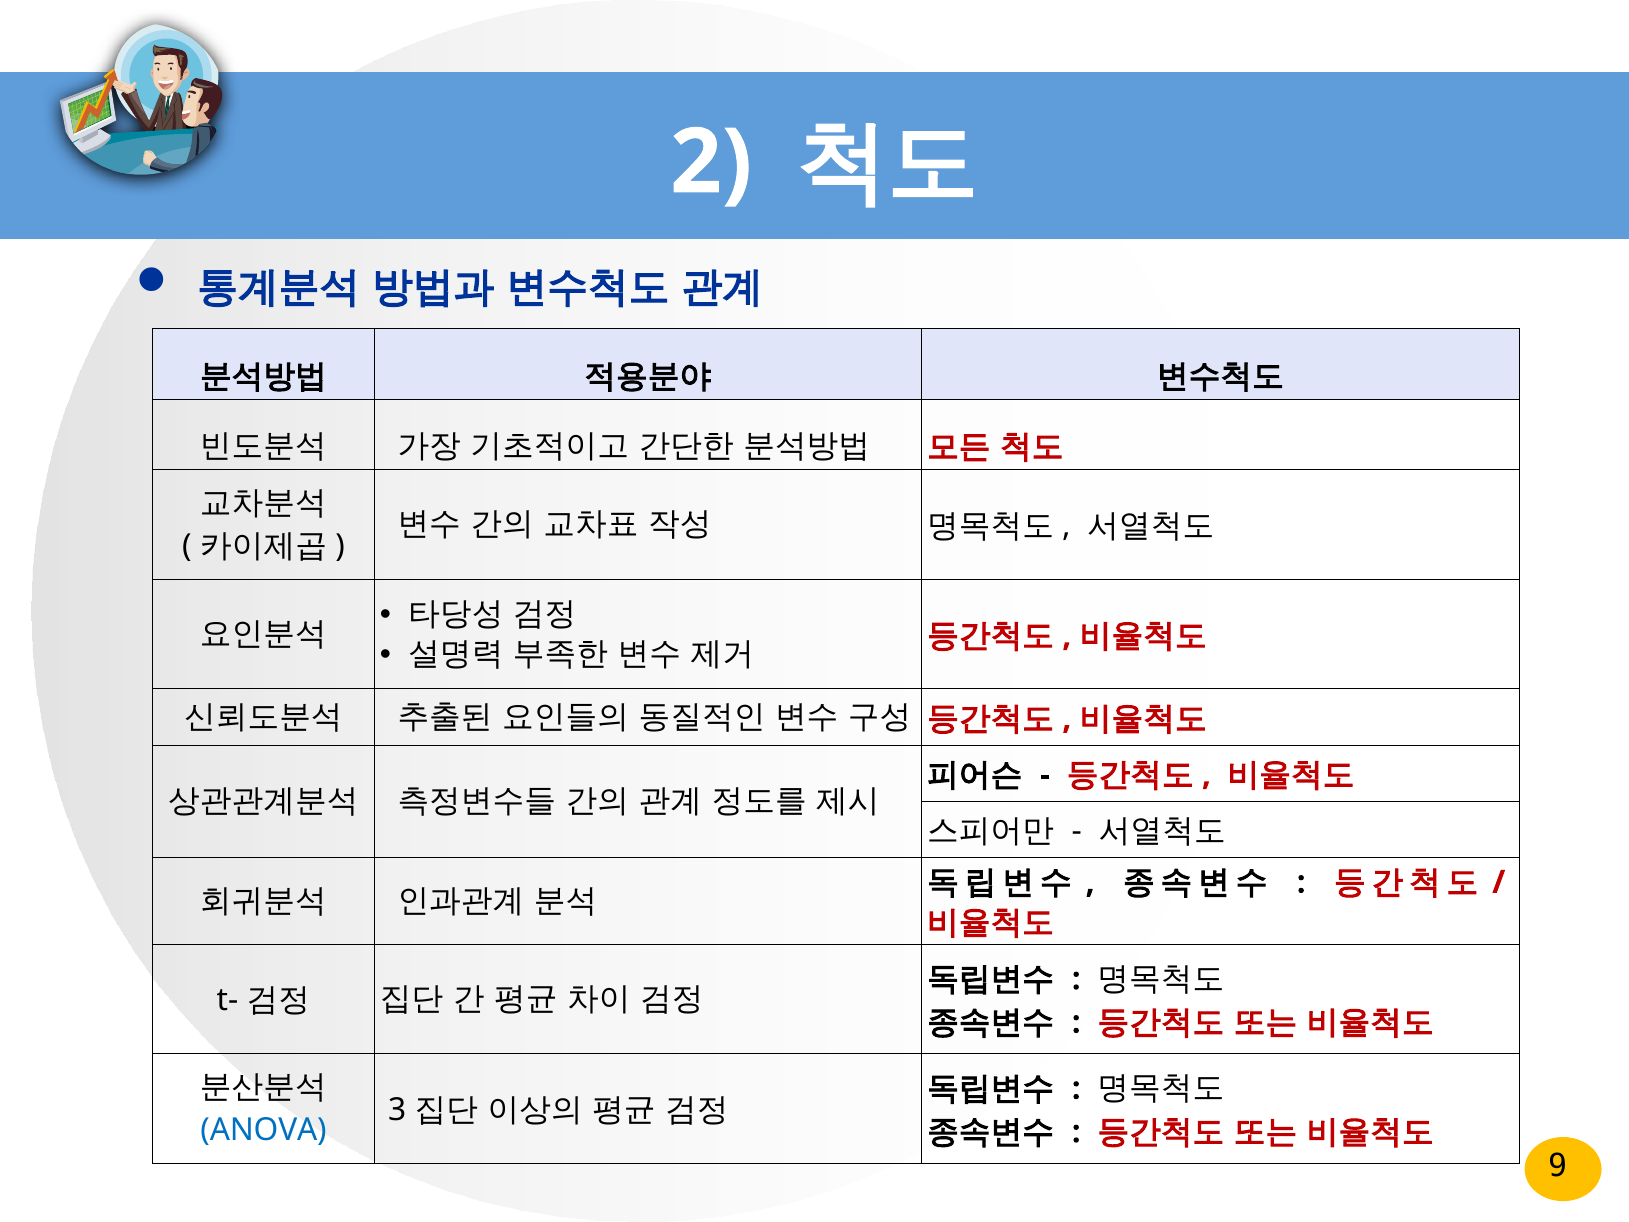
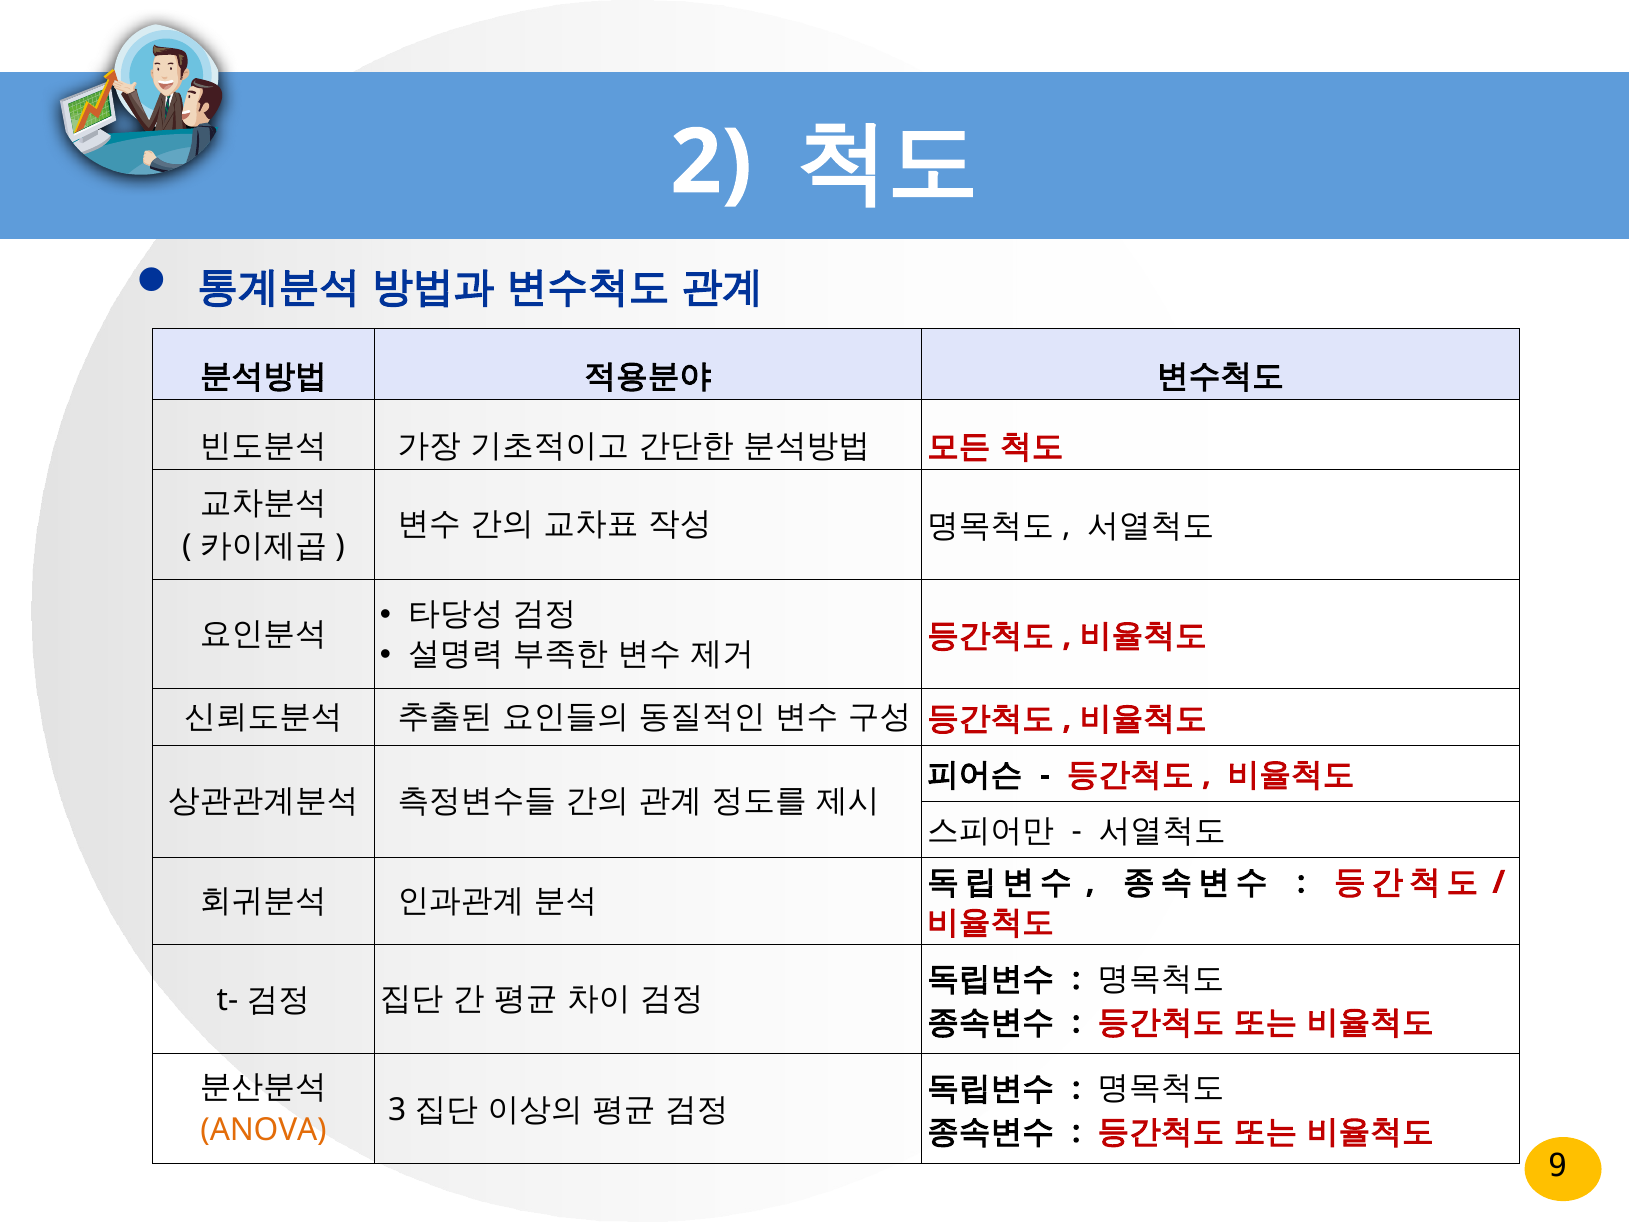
ANOVA colour: blue -> orange
